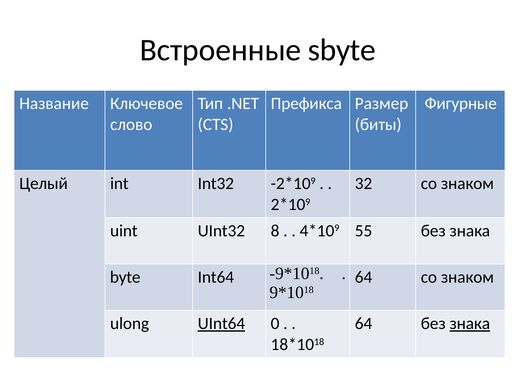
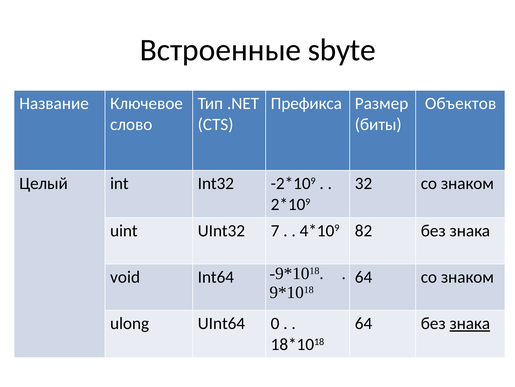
Фигурные: Фигурные -> Объектов
8: 8 -> 7
55: 55 -> 82
byte: byte -> void
UInt64 underline: present -> none
